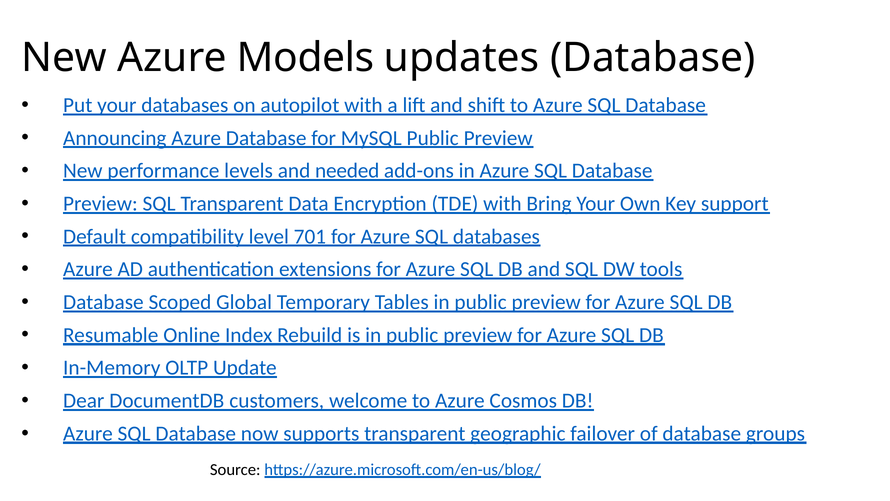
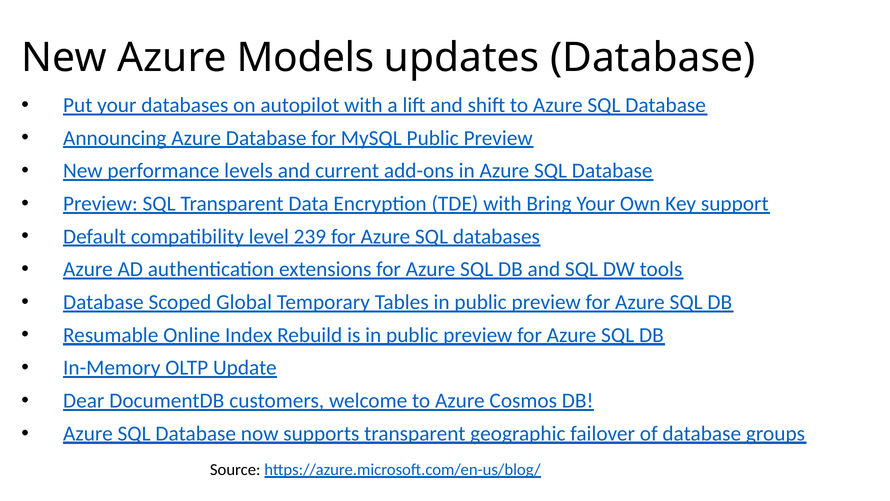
needed: needed -> current
701: 701 -> 239
